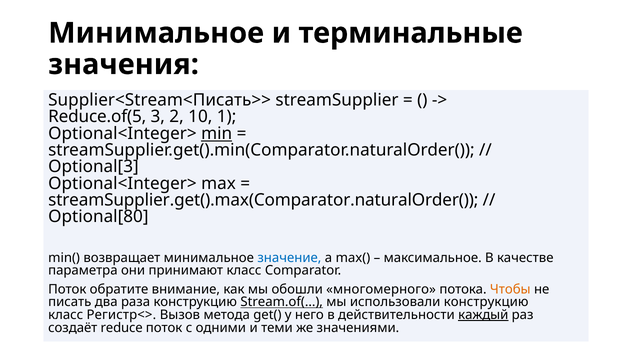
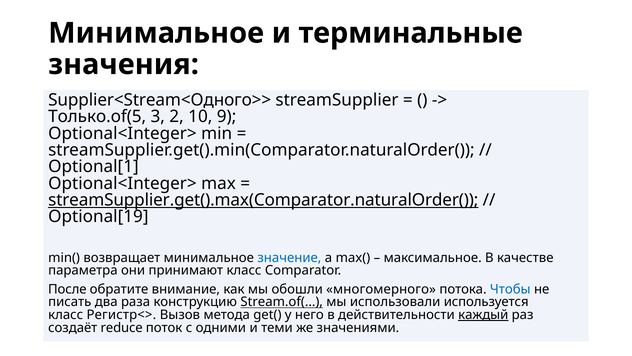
Supplier<Stream<Писать>>: Supplier<Stream<Писать>> -> Supplier<Stream<Одного>>
Reduce.of(5: Reduce.of(5 -> Только.of(5
1: 1 -> 9
min underline: present -> none
Optional[3: Optional[3 -> Optional[1
streamSupplier.get().max(Comparator.naturalOrder( underline: none -> present
Optional[80: Optional[80 -> Optional[19
Поток at (67, 289): Поток -> После
Чтобы colour: orange -> blue
использовали конструкцию: конструкцию -> используется
